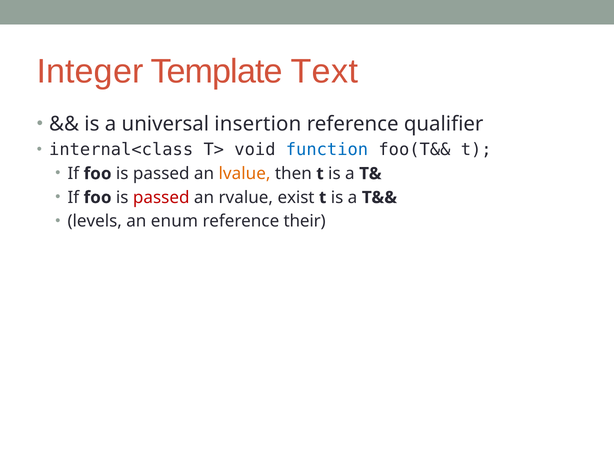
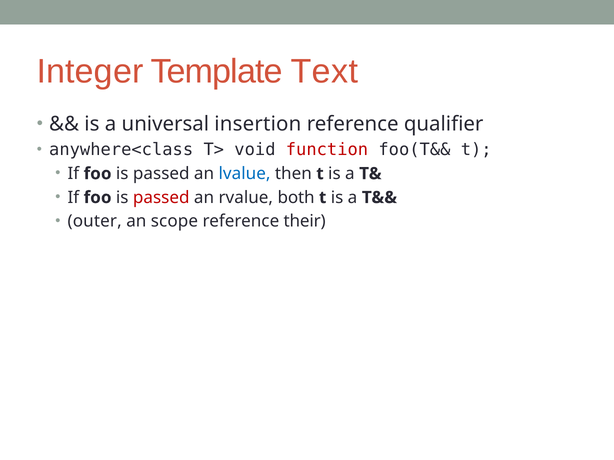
internal<class: internal<class -> anywhere<class
function colour: blue -> red
lvalue colour: orange -> blue
exist: exist -> both
levels: levels -> outer
enum: enum -> scope
